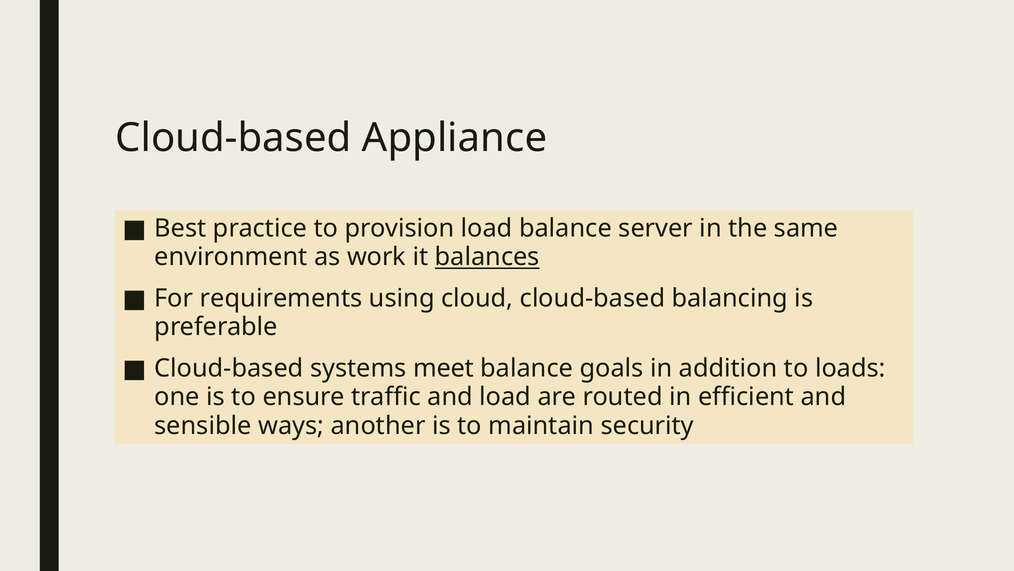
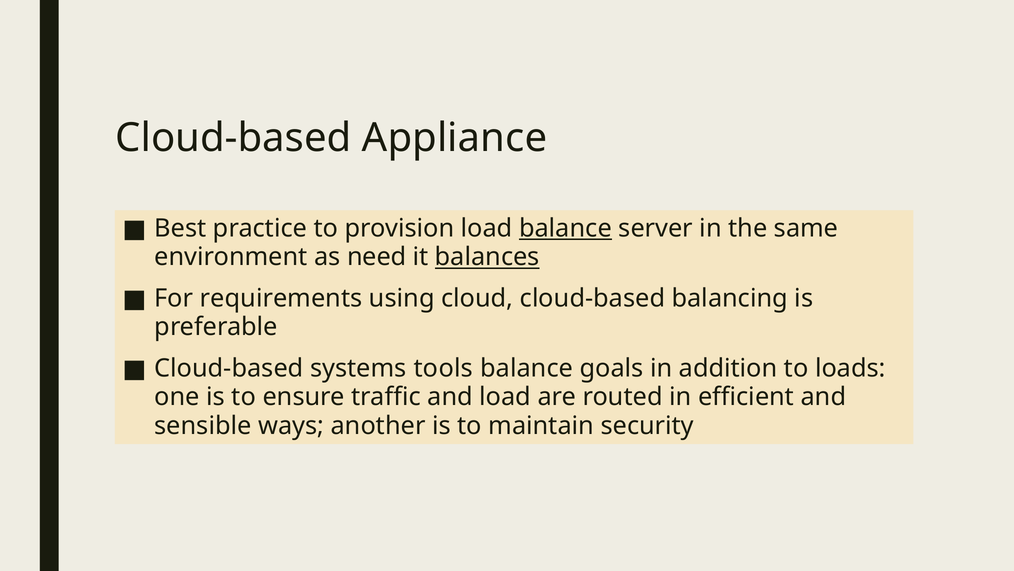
balance at (565, 228) underline: none -> present
work: work -> need
meet: meet -> tools
